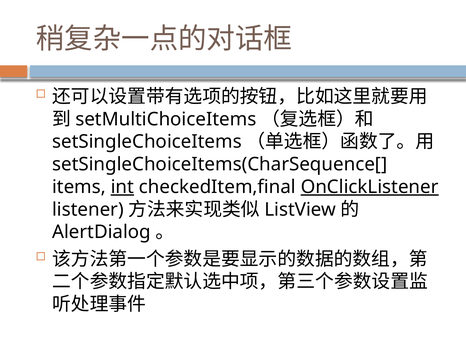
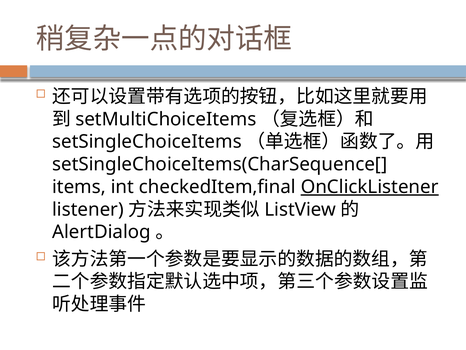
int underline: present -> none
